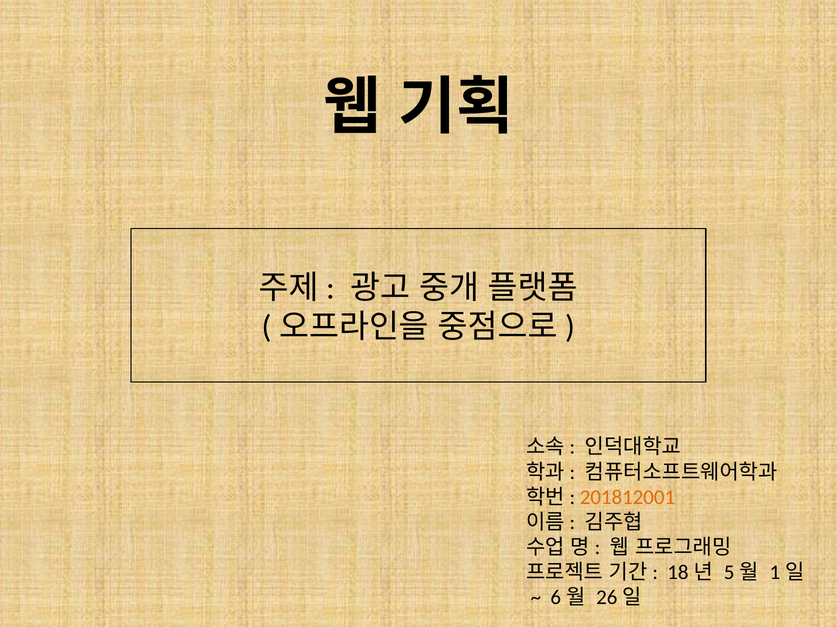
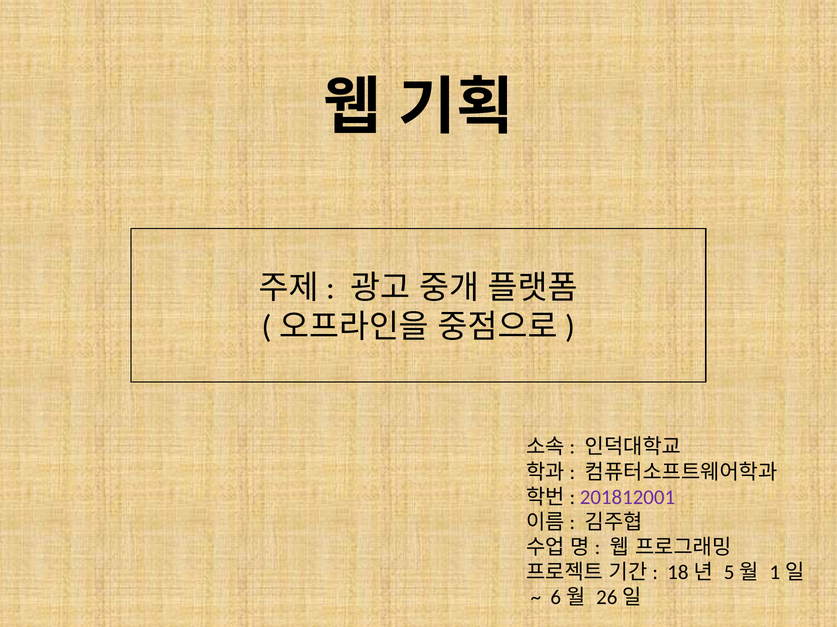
201812001 colour: orange -> purple
